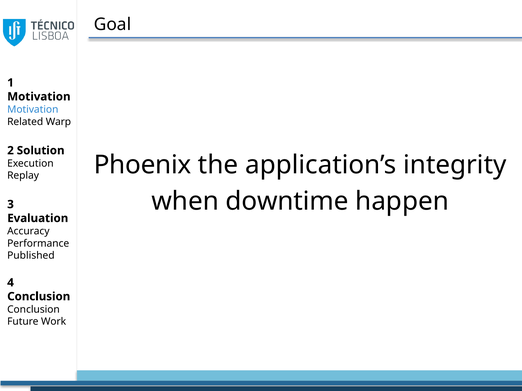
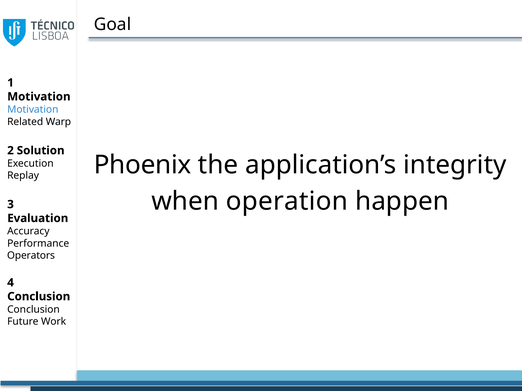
downtime: downtime -> operation
Published: Published -> Operators
